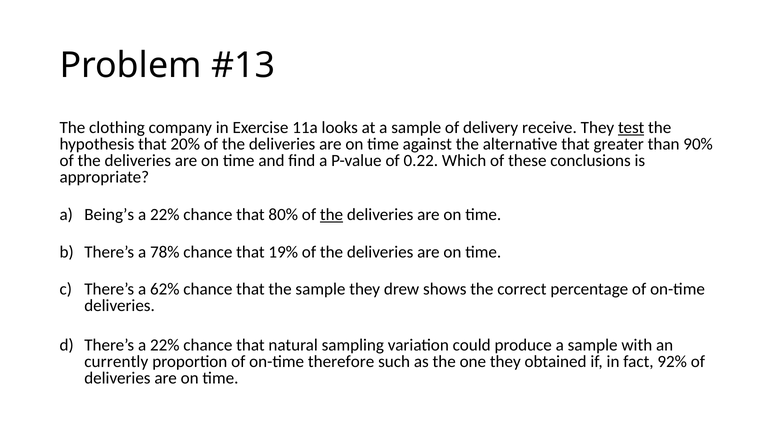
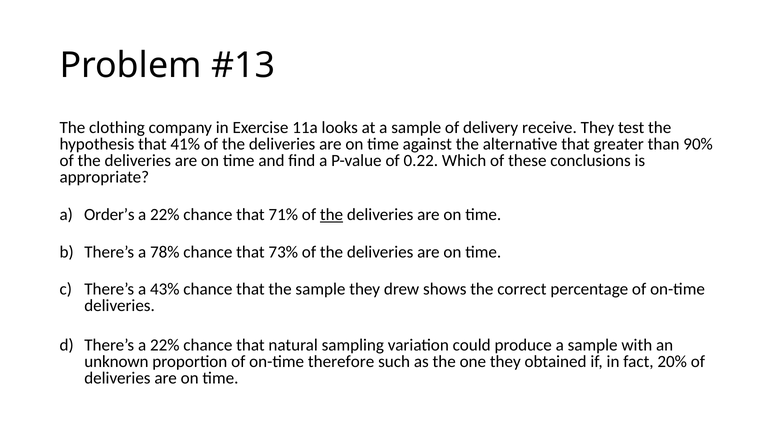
test underline: present -> none
20%: 20% -> 41%
Being’s: Being’s -> Order’s
80%: 80% -> 71%
19%: 19% -> 73%
62%: 62% -> 43%
currently: currently -> unknown
92%: 92% -> 20%
